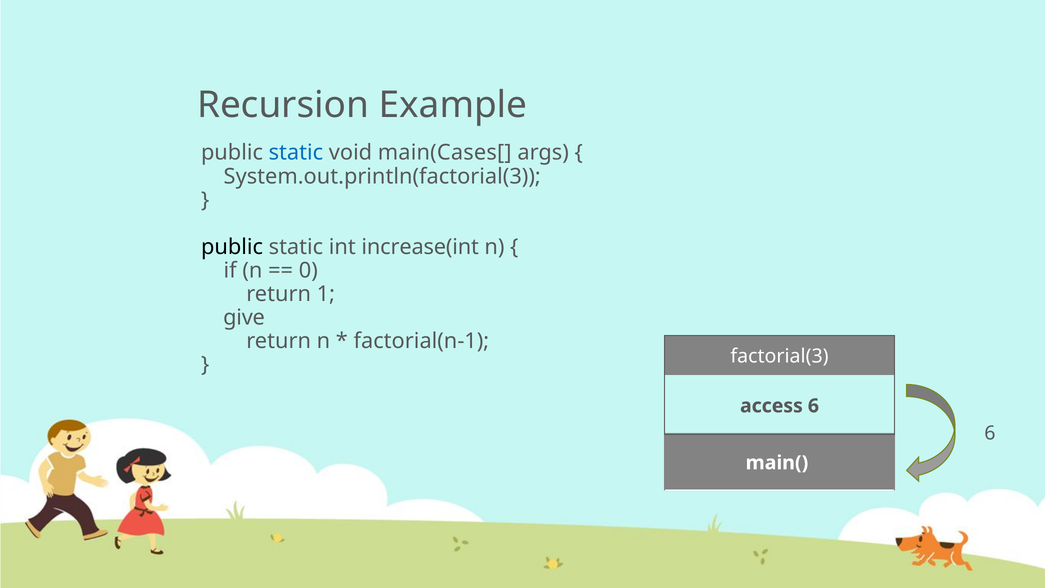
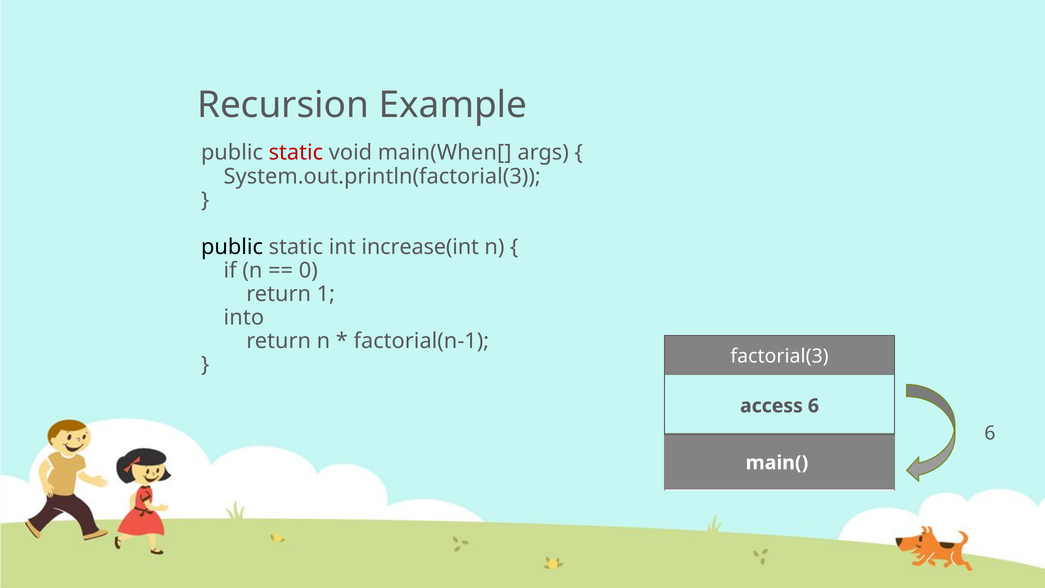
static at (296, 153) colour: blue -> red
main(Cases[: main(Cases[ -> main(When[
give: give -> into
